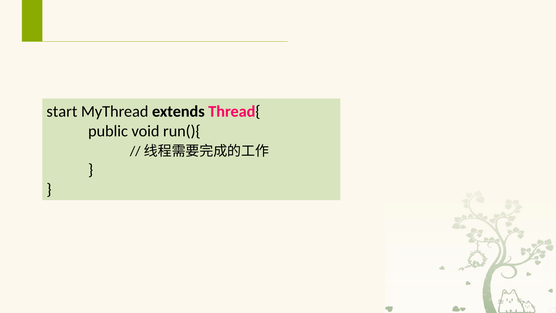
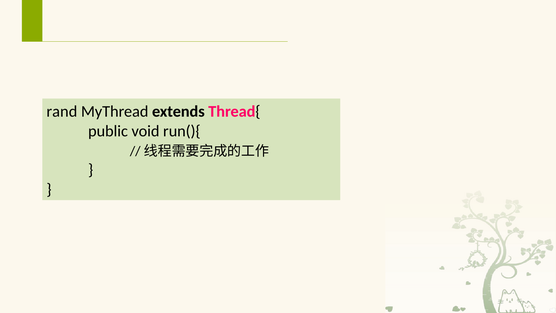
start: start -> rand
